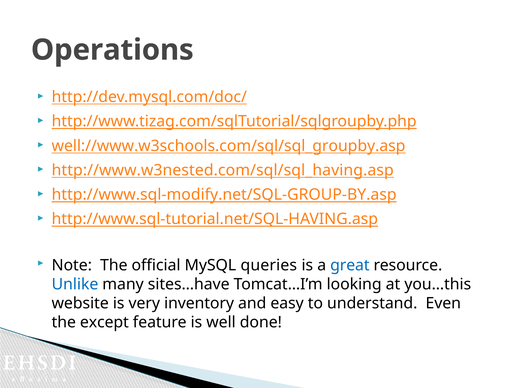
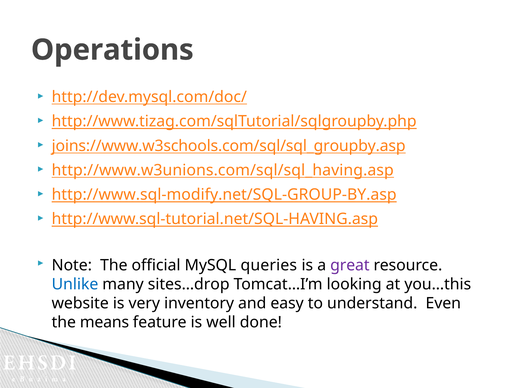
well://www.w3schools.com/sql/sql_groupby.asp: well://www.w3schools.com/sql/sql_groupby.asp -> joins://www.w3schools.com/sql/sql_groupby.asp
http://www.w3nested.com/sql/sql_having.asp: http://www.w3nested.com/sql/sql_having.asp -> http://www.w3unions.com/sql/sql_having.asp
great colour: blue -> purple
sites…have: sites…have -> sites…drop
except: except -> means
